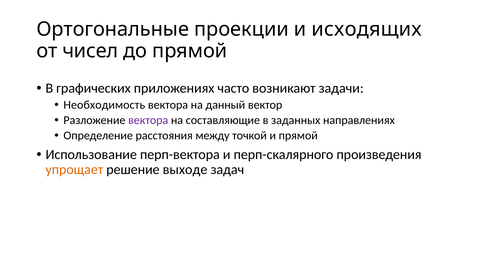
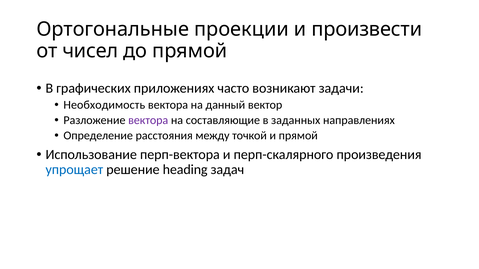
исходящих: исходящих -> произвести
упрощает colour: orange -> blue
выходе: выходе -> heading
